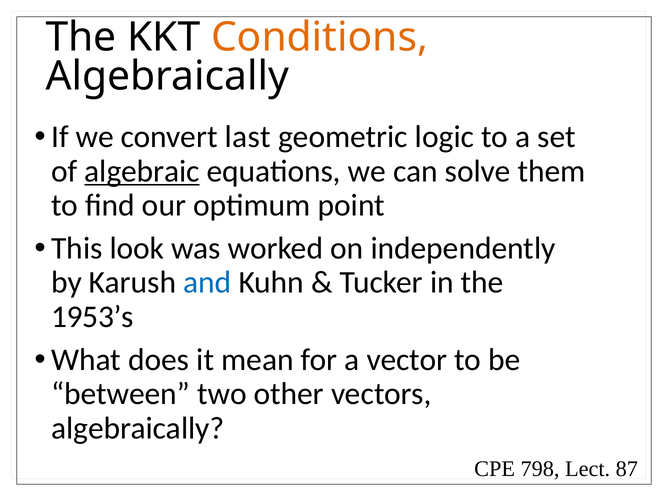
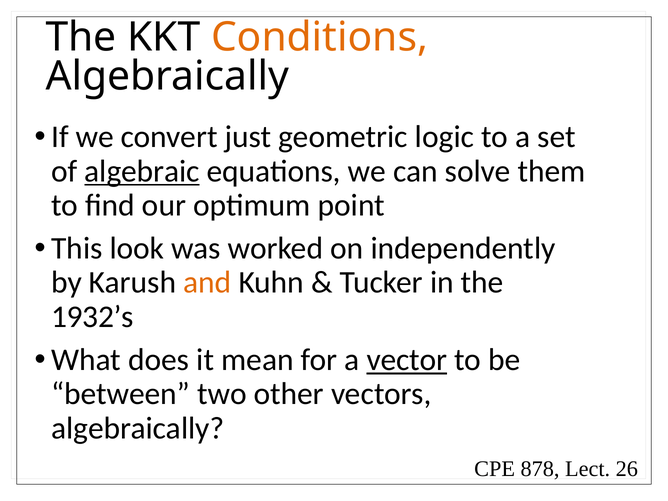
last: last -> just
and colour: blue -> orange
1953’s: 1953’s -> 1932’s
vector underline: none -> present
798: 798 -> 878
87: 87 -> 26
